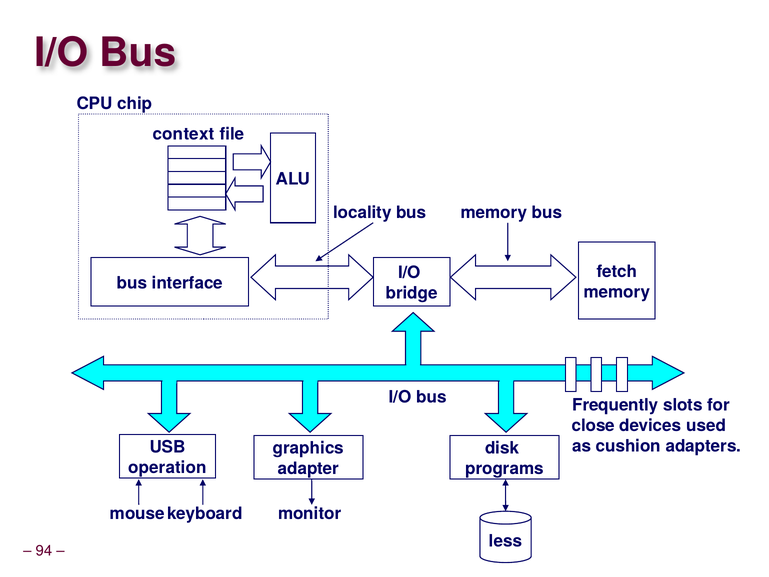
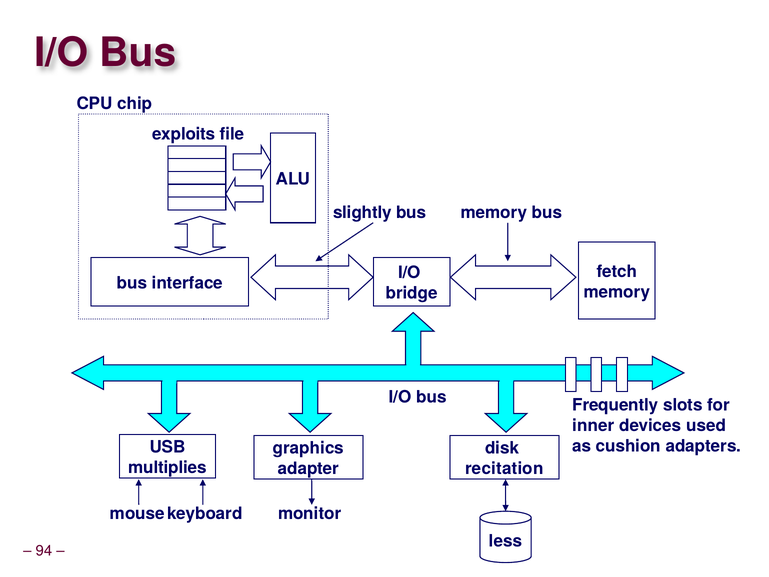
context: context -> exploits
locality: locality -> slightly
close: close -> inner
operation: operation -> multiplies
programs: programs -> recitation
